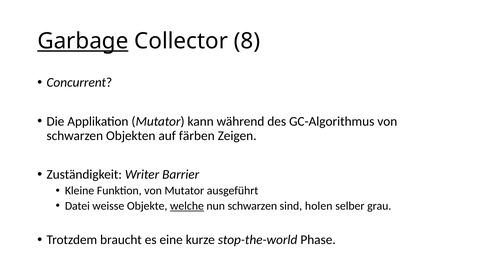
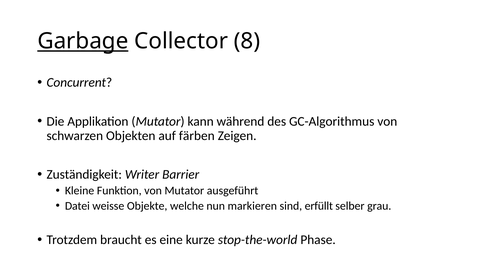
welche underline: present -> none
nun schwarzen: schwarzen -> markieren
holen: holen -> erfüllt
